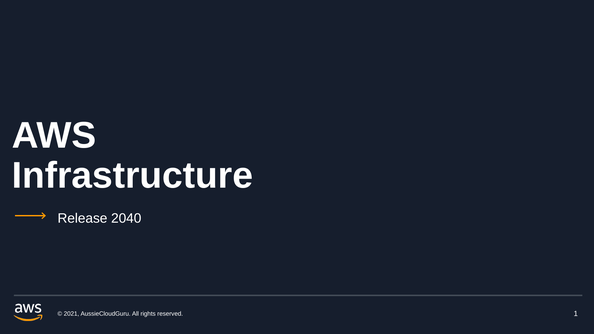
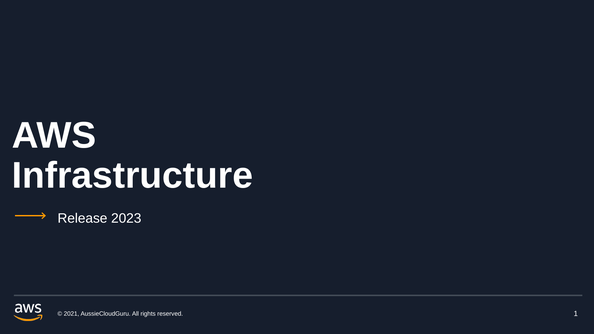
2040: 2040 -> 2023
